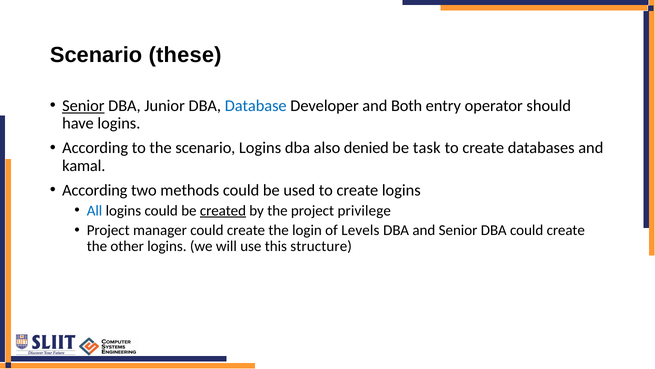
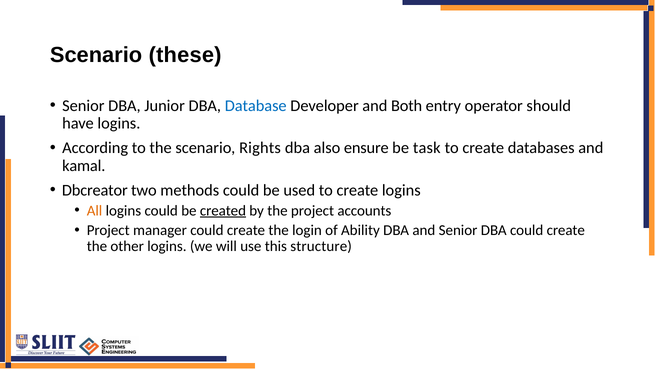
Senior at (83, 106) underline: present -> none
scenario Logins: Logins -> Rights
denied: denied -> ensure
According at (95, 190): According -> Dbcreator
All colour: blue -> orange
privilege: privilege -> accounts
Levels: Levels -> Ability
